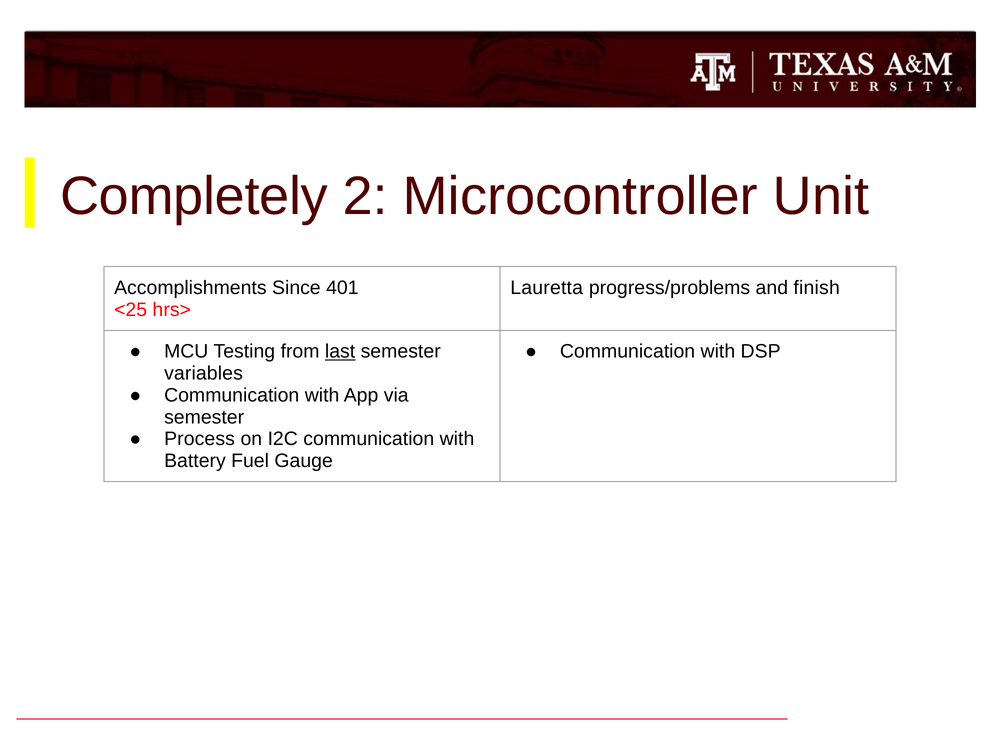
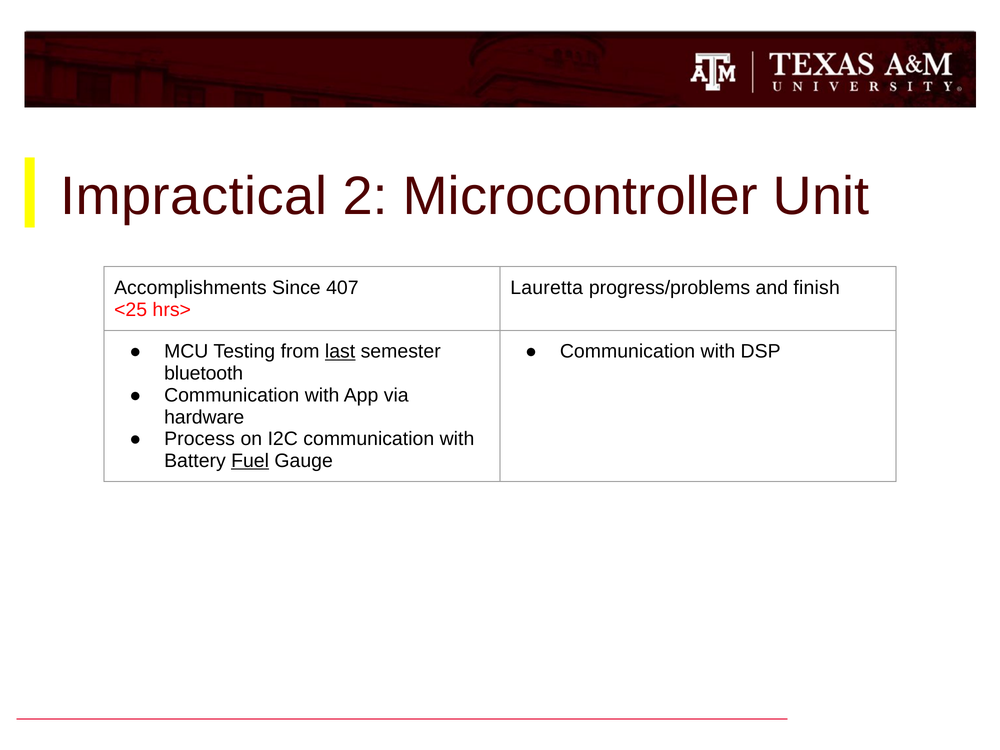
Completely: Completely -> Impractical
401: 401 -> 407
variables: variables -> bluetooth
semester at (204, 417): semester -> hardware
Fuel underline: none -> present
